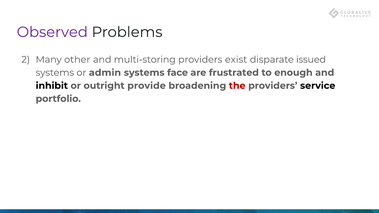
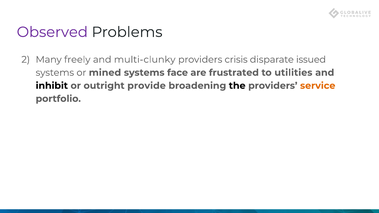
other: other -> freely
multi-storing: multi-storing -> multi-clunky
exist: exist -> crisis
admin: admin -> mined
enough: enough -> utilities
the colour: red -> black
service colour: black -> orange
